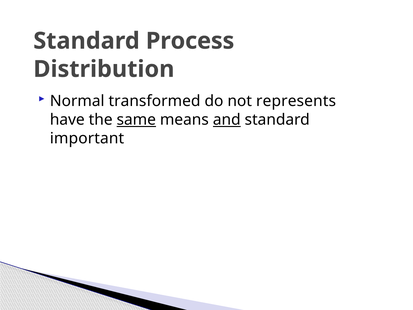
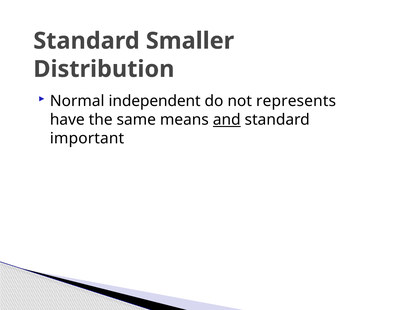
Process: Process -> Smaller
transformed: transformed -> independent
same underline: present -> none
